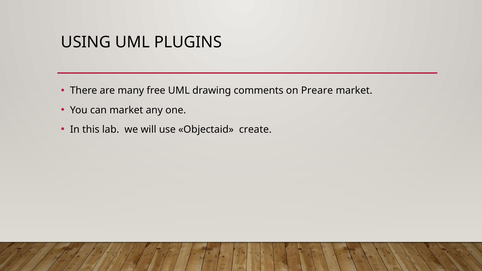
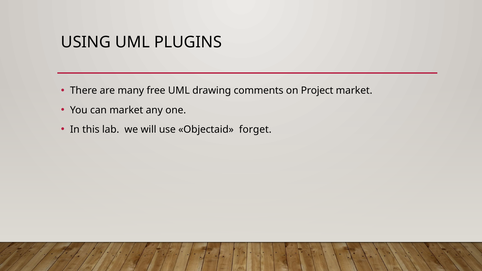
Preare: Preare -> Project
create: create -> forget
